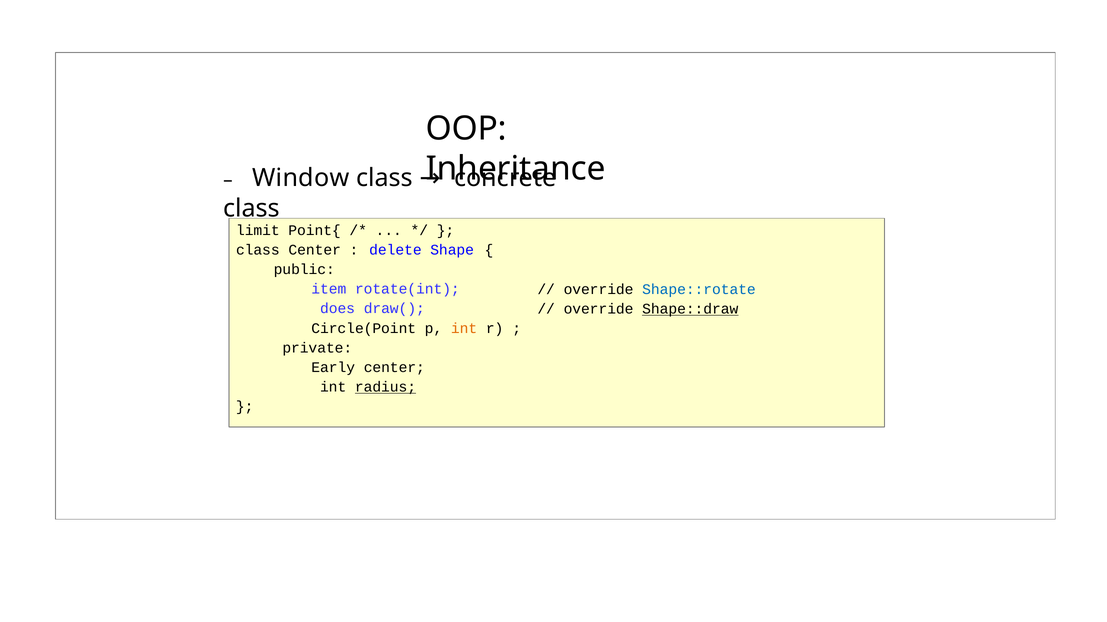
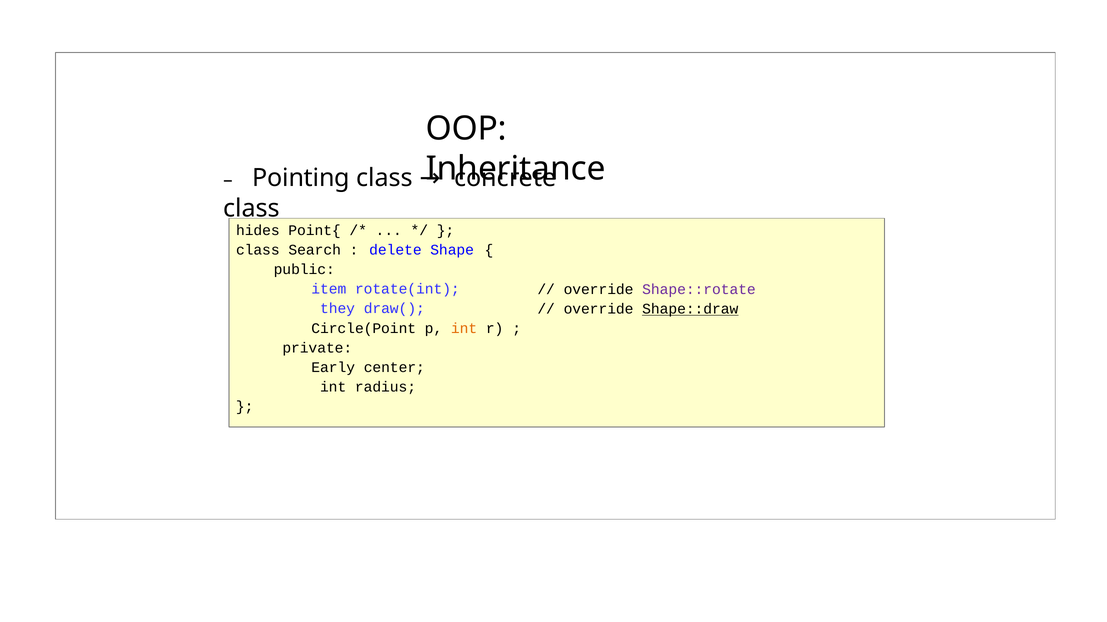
Window: Window -> Pointing
limit: limit -> hides
class Center: Center -> Search
Shape::rotate colour: blue -> purple
does: does -> they
radius underline: present -> none
